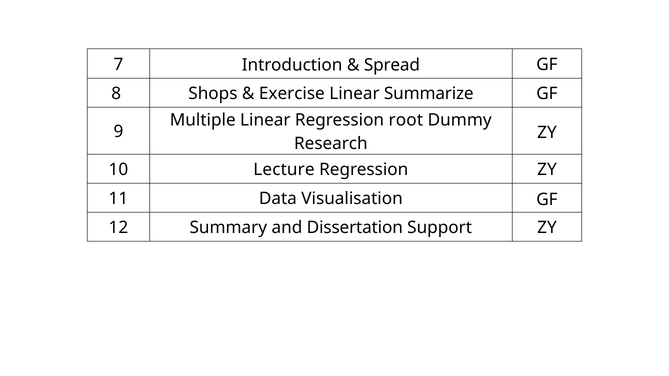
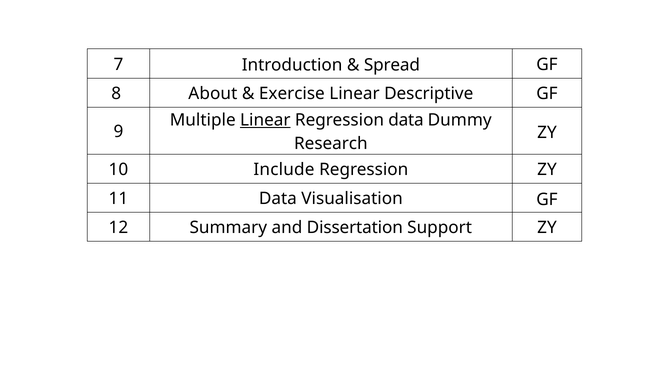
Shops: Shops -> About
Summarize: Summarize -> Descriptive
Linear at (265, 120) underline: none -> present
Regression root: root -> data
Lecture: Lecture -> Include
